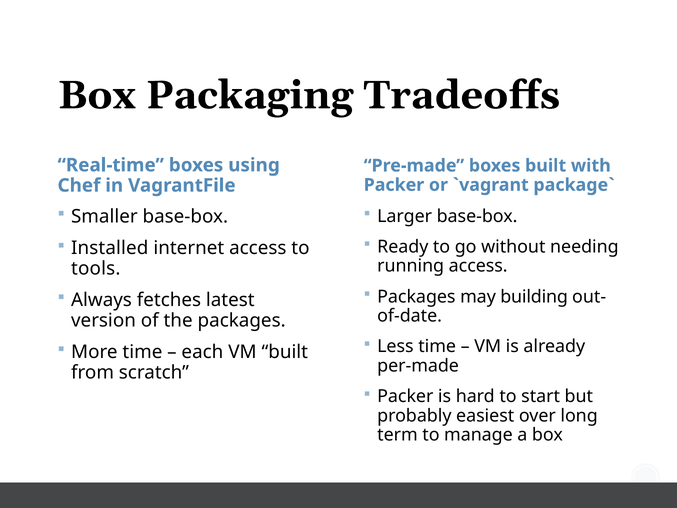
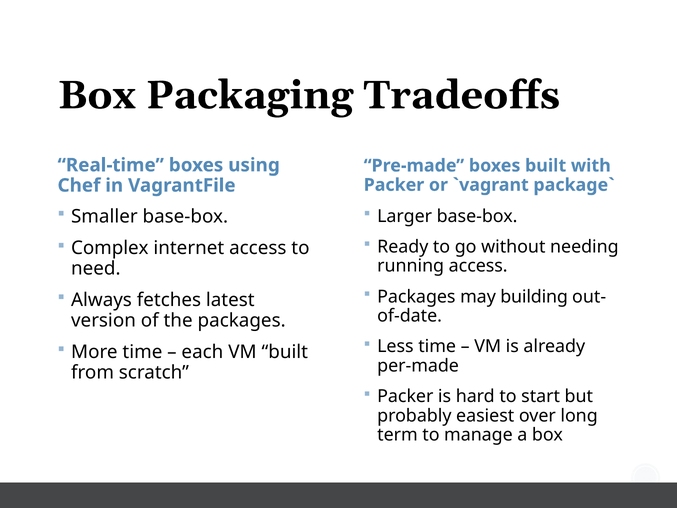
Installed: Installed -> Complex
tools: tools -> need
